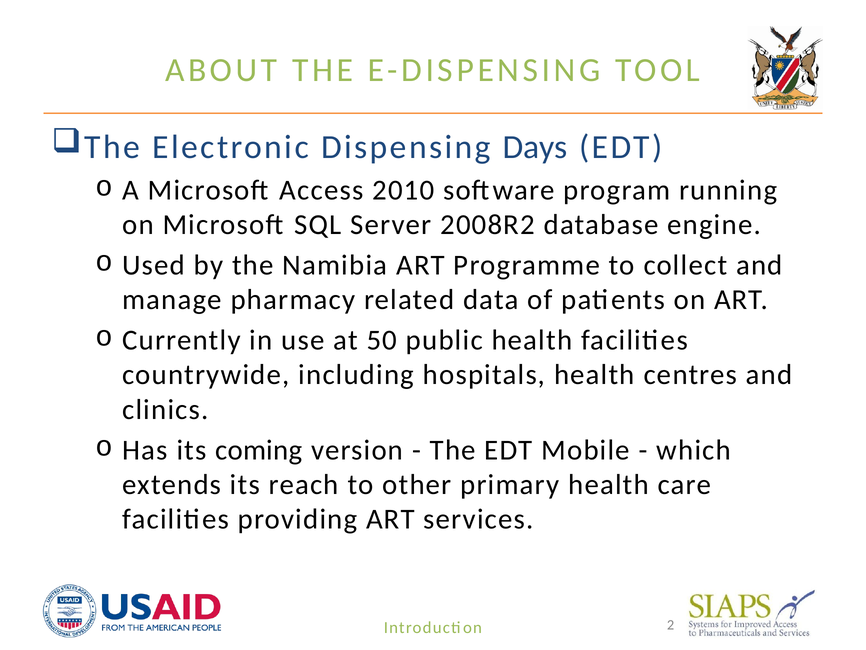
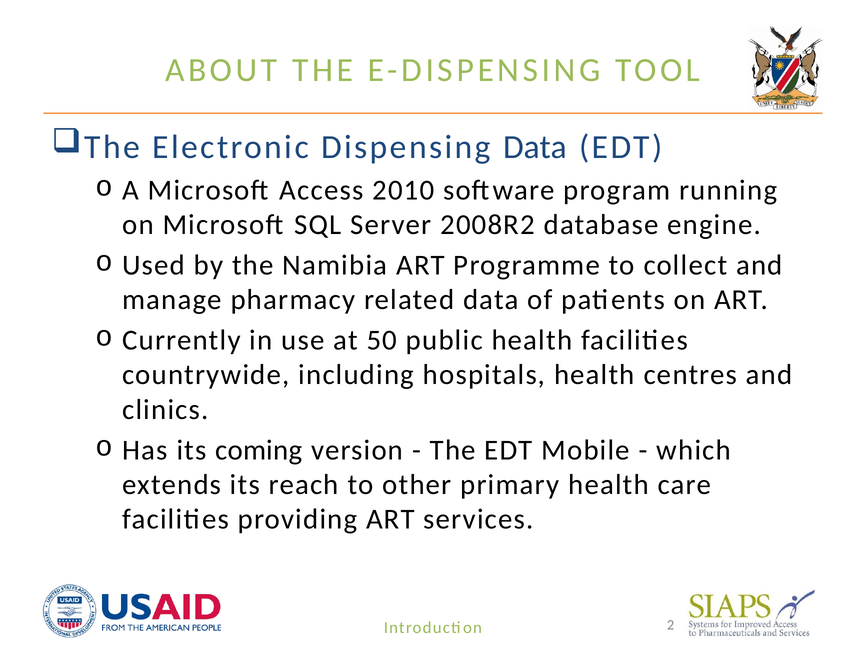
Dispensing Days: Days -> Data
